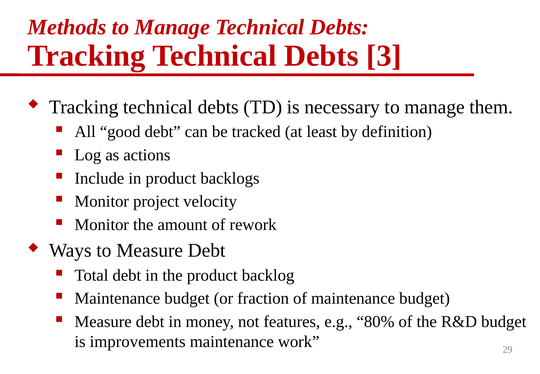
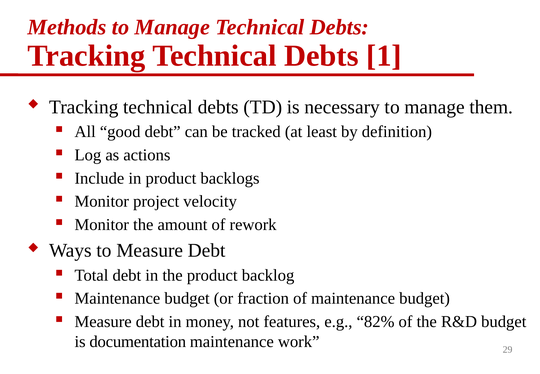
3: 3 -> 1
80%: 80% -> 82%
improvements: improvements -> documentation
